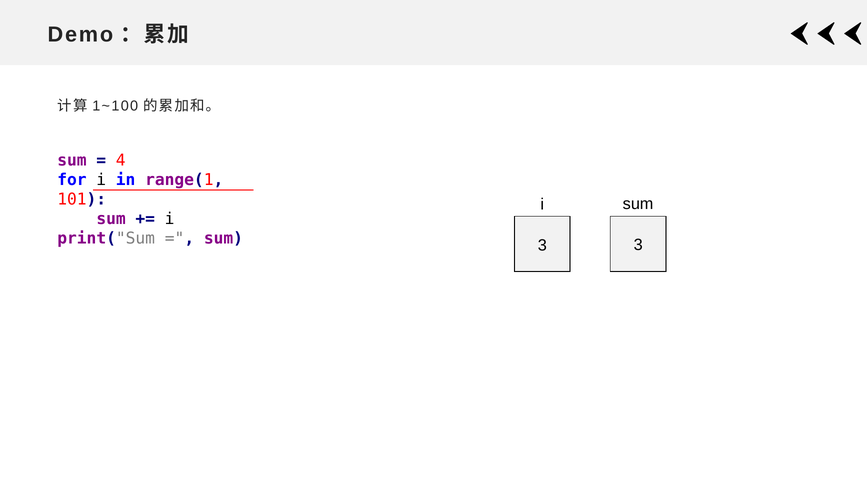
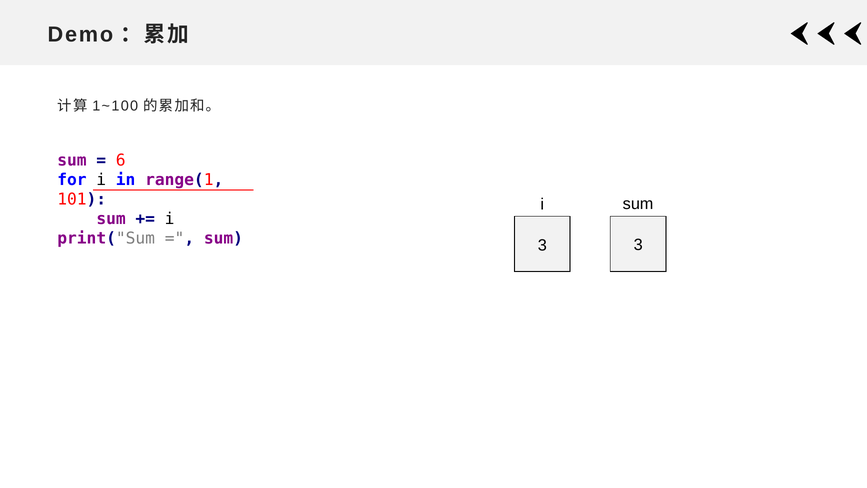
4: 4 -> 6
